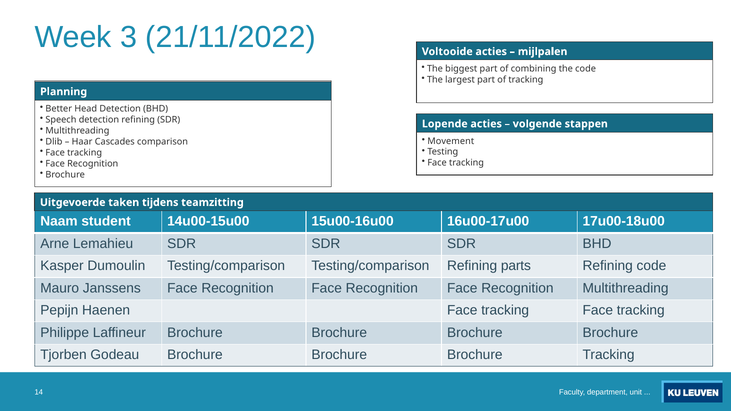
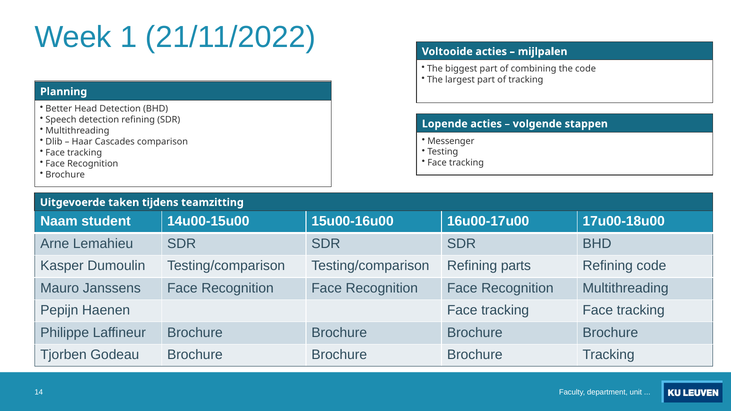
3: 3 -> 1
Movement: Movement -> Messenger
